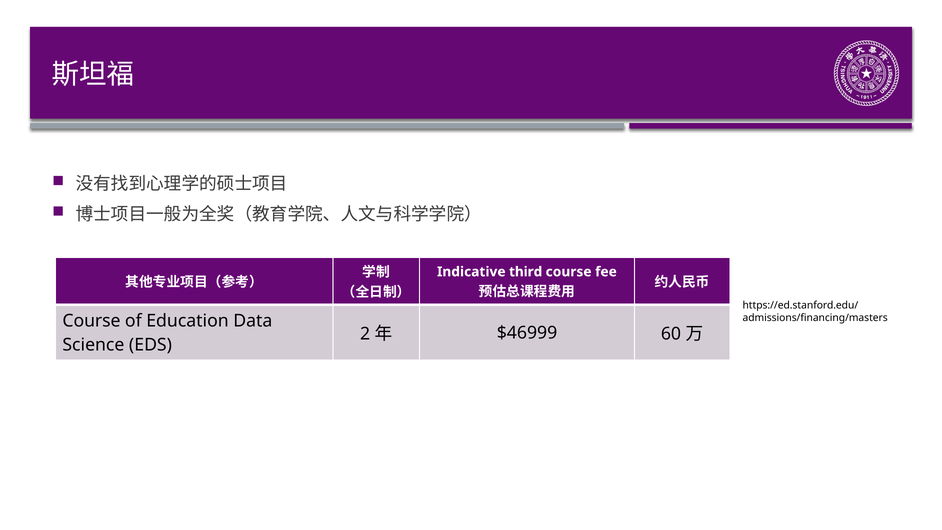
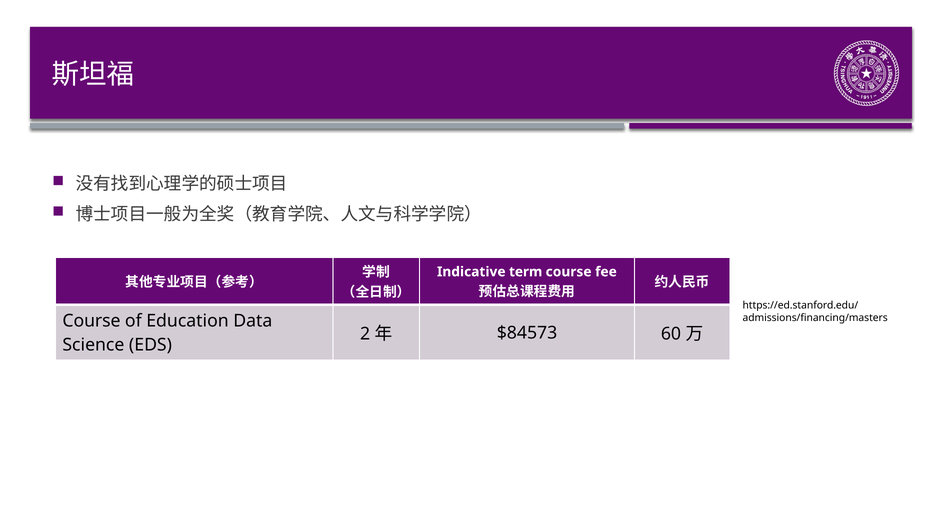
third: third -> term
$46999: $46999 -> $84573
